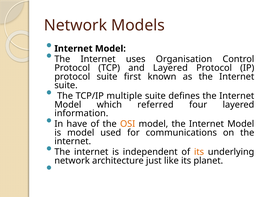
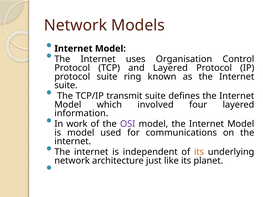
first: first -> ring
multiple: multiple -> transmit
referred: referred -> involved
have: have -> work
OSI colour: orange -> purple
